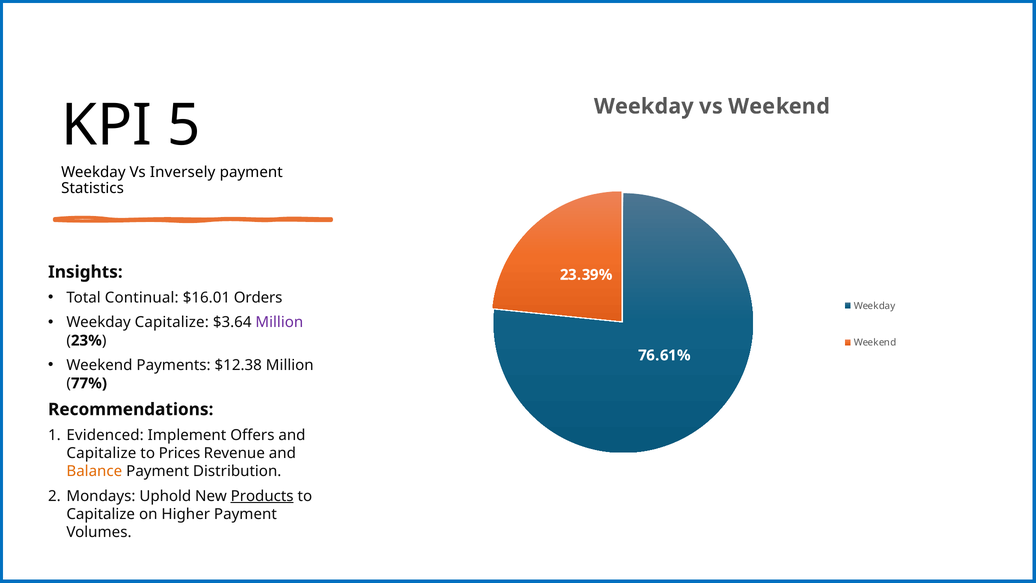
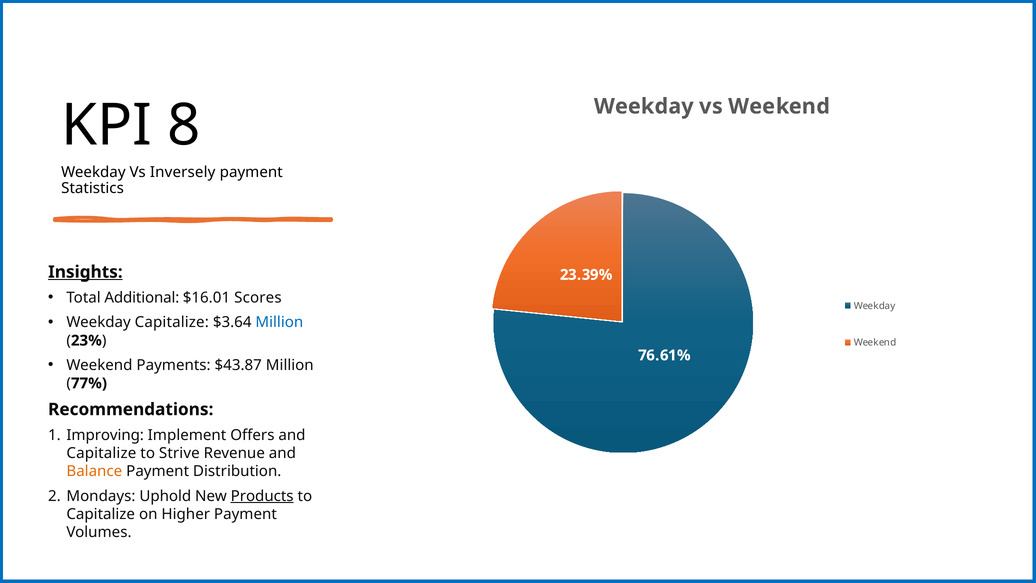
5: 5 -> 8
Insights underline: none -> present
Continual: Continual -> Additional
Orders: Orders -> Scores
Million at (279, 322) colour: purple -> blue
$12.38: $12.38 -> $43.87
Evidenced: Evidenced -> Improving
Prices: Prices -> Strive
